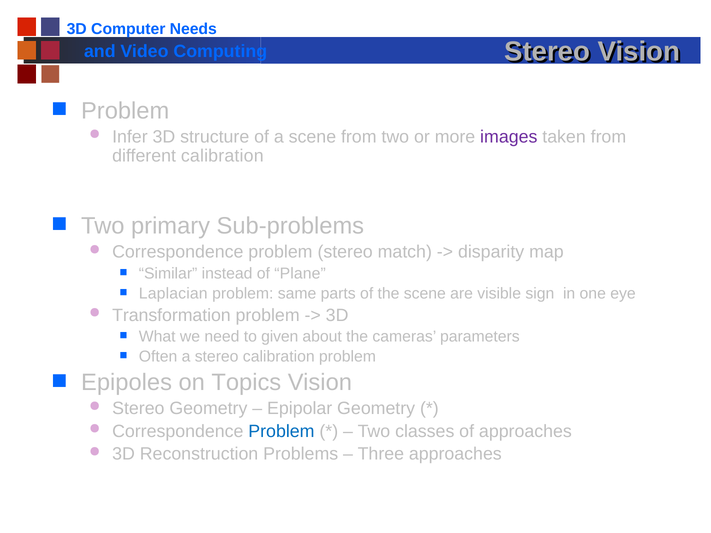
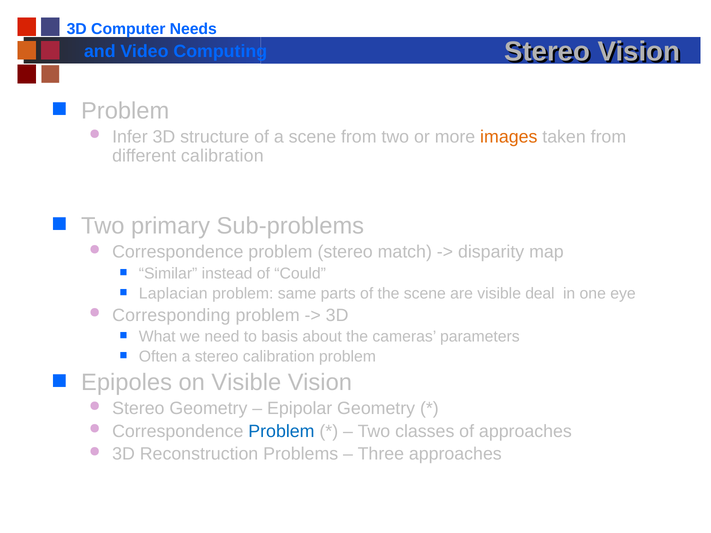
images colour: purple -> orange
Plane: Plane -> Could
sign: sign -> deal
Transformation: Transformation -> Corresponding
given: given -> basis
on Topics: Topics -> Visible
